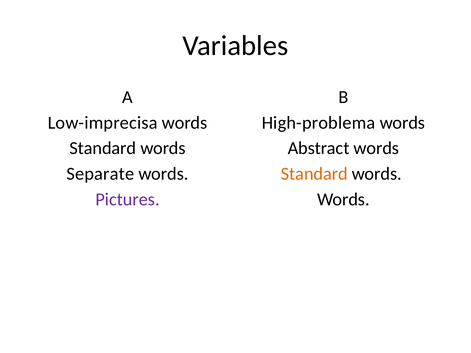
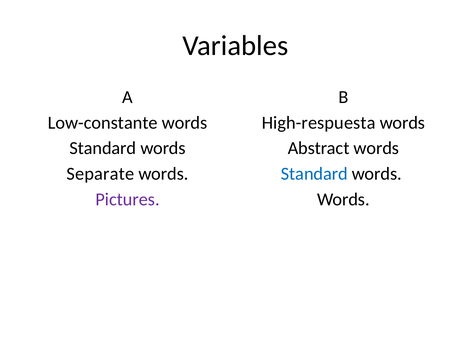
Low-imprecisa: Low-imprecisa -> Low-constante
High-problema: High-problema -> High-respuesta
Standard at (314, 174) colour: orange -> blue
